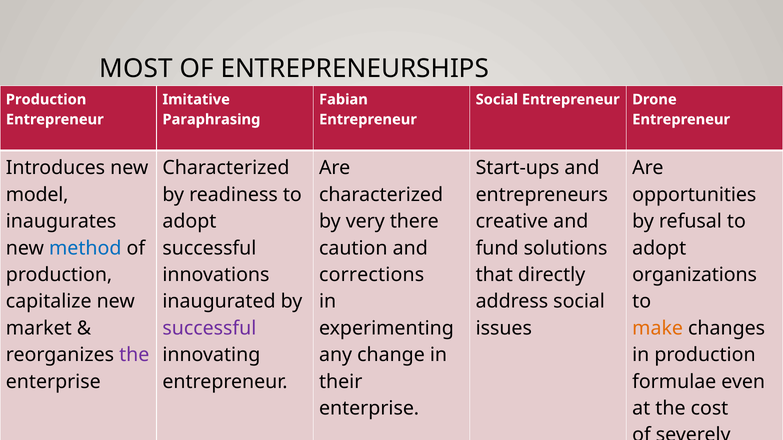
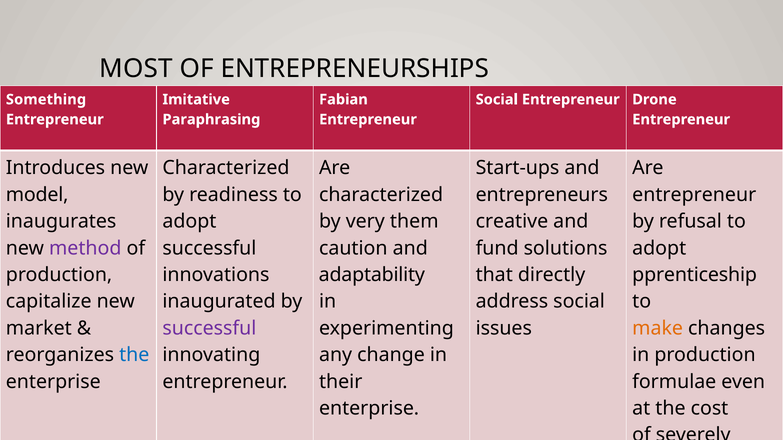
Production at (46, 100): Production -> Something
opportunities at (694, 195): opportunities -> entrepreneur
there: there -> them
method colour: blue -> purple
corrections: corrections -> adaptability
organizations: organizations -> pprenticeship
the at (134, 355) colour: purple -> blue
